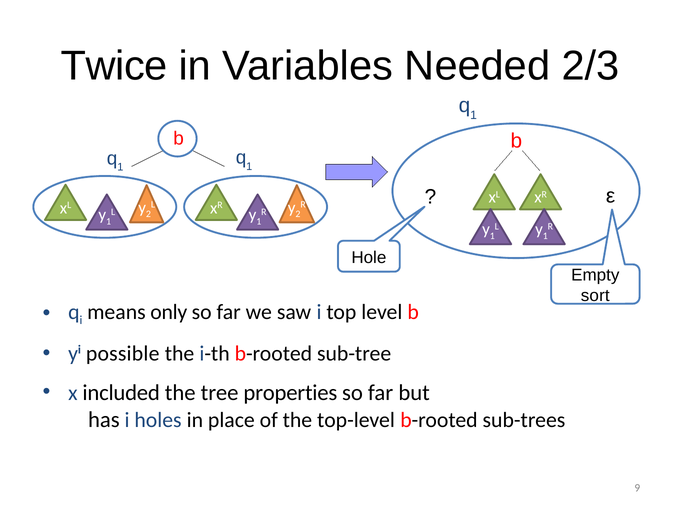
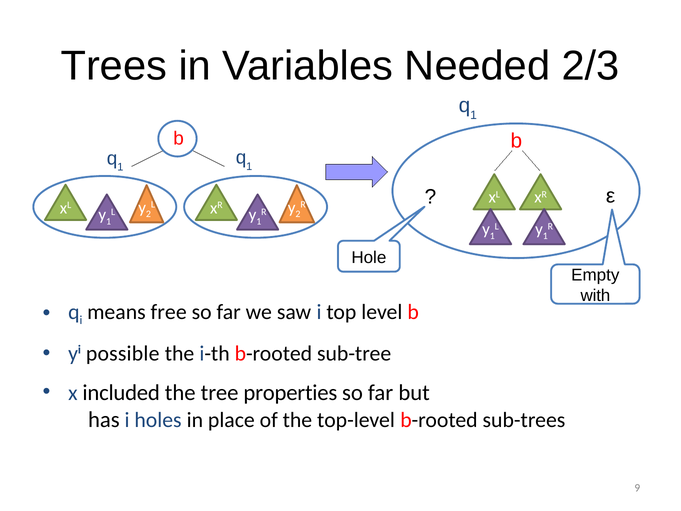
Twice: Twice -> Trees
sort: sort -> with
only: only -> free
